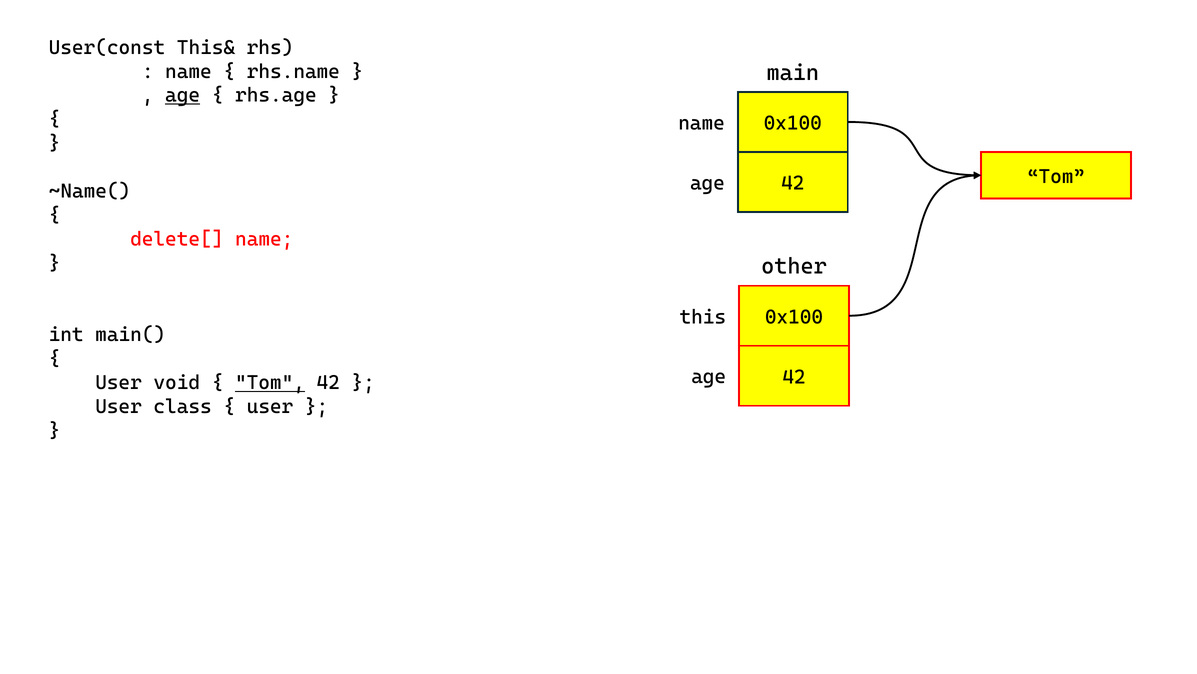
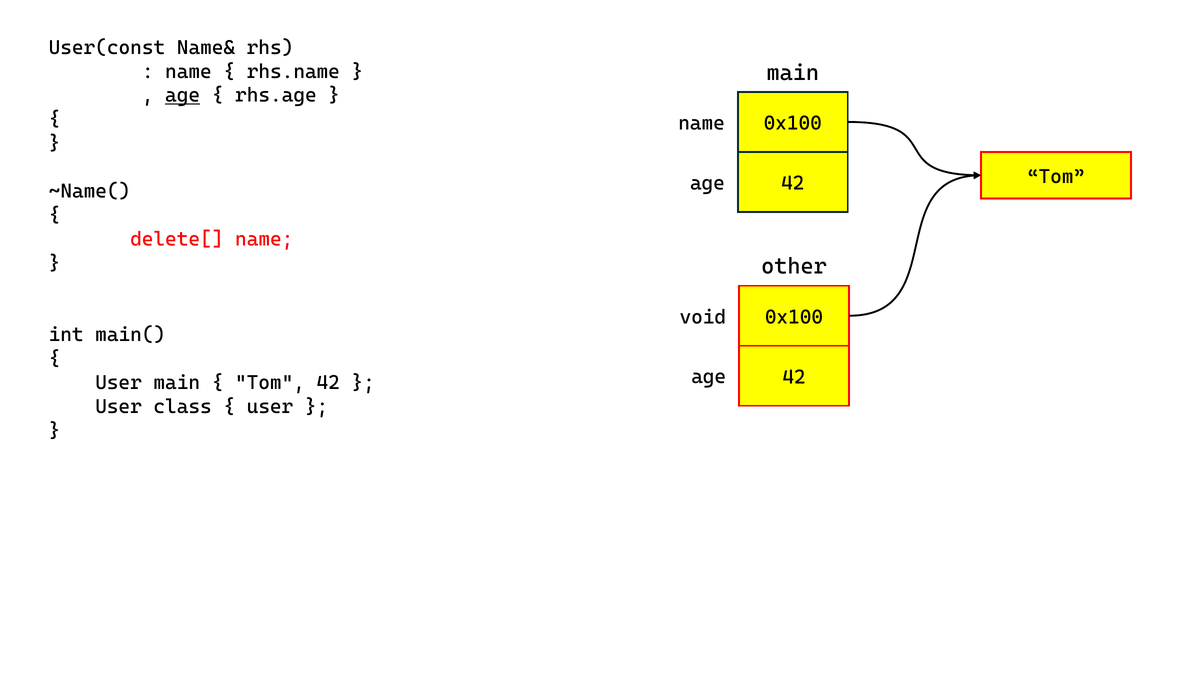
This&: This& -> Name&
this: this -> void
User void: void -> main
Tom at (270, 382) underline: present -> none
